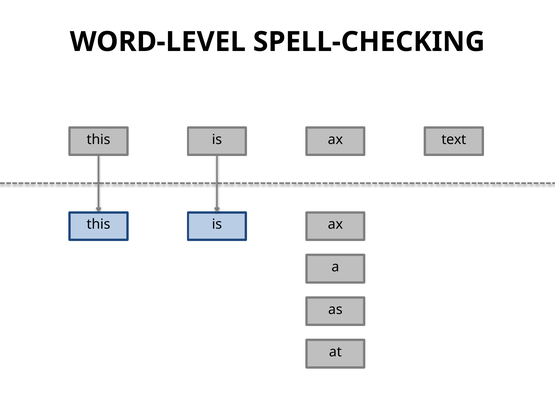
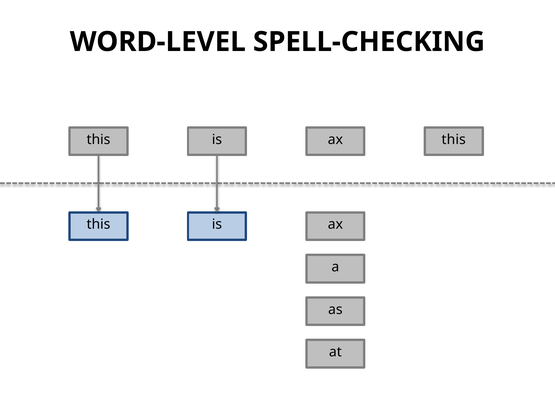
ax text: text -> this
